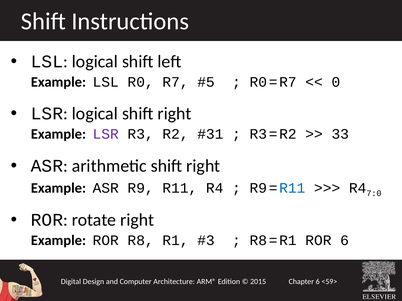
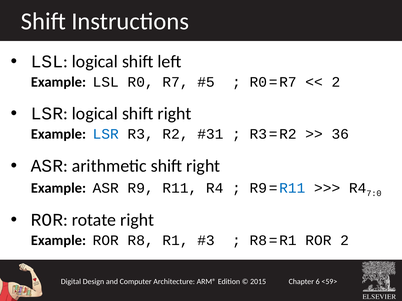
0 at (336, 82): 0 -> 2
LSR at (106, 134) colour: purple -> blue
33: 33 -> 36
ROR 6: 6 -> 2
